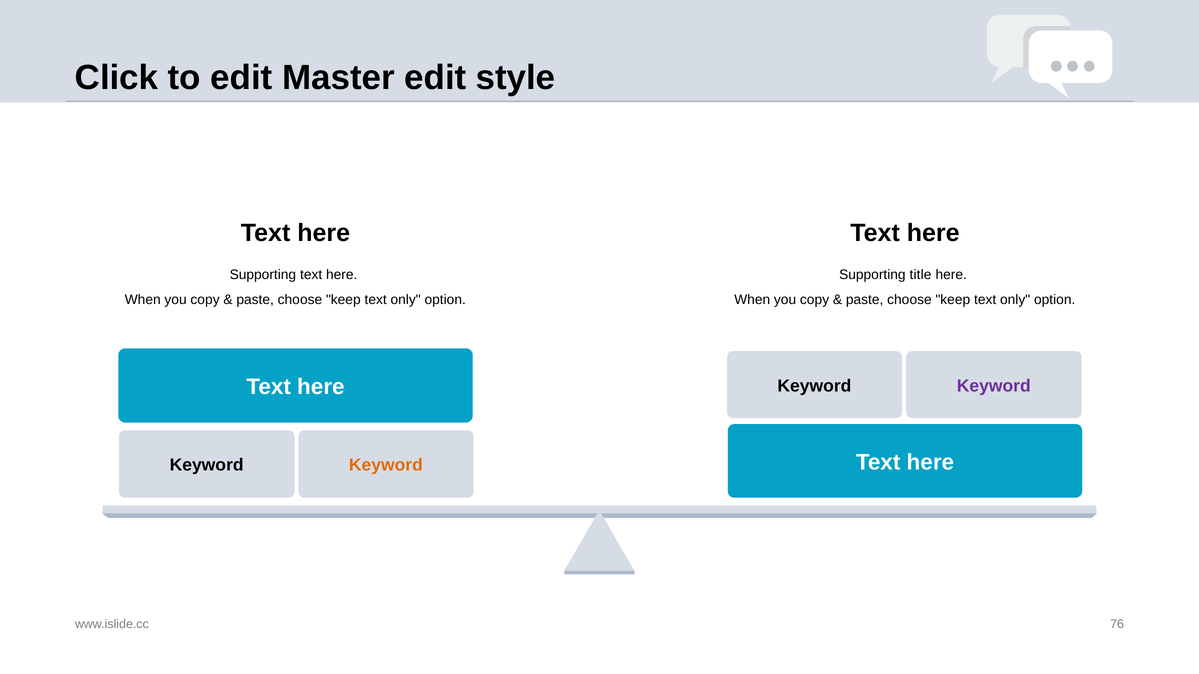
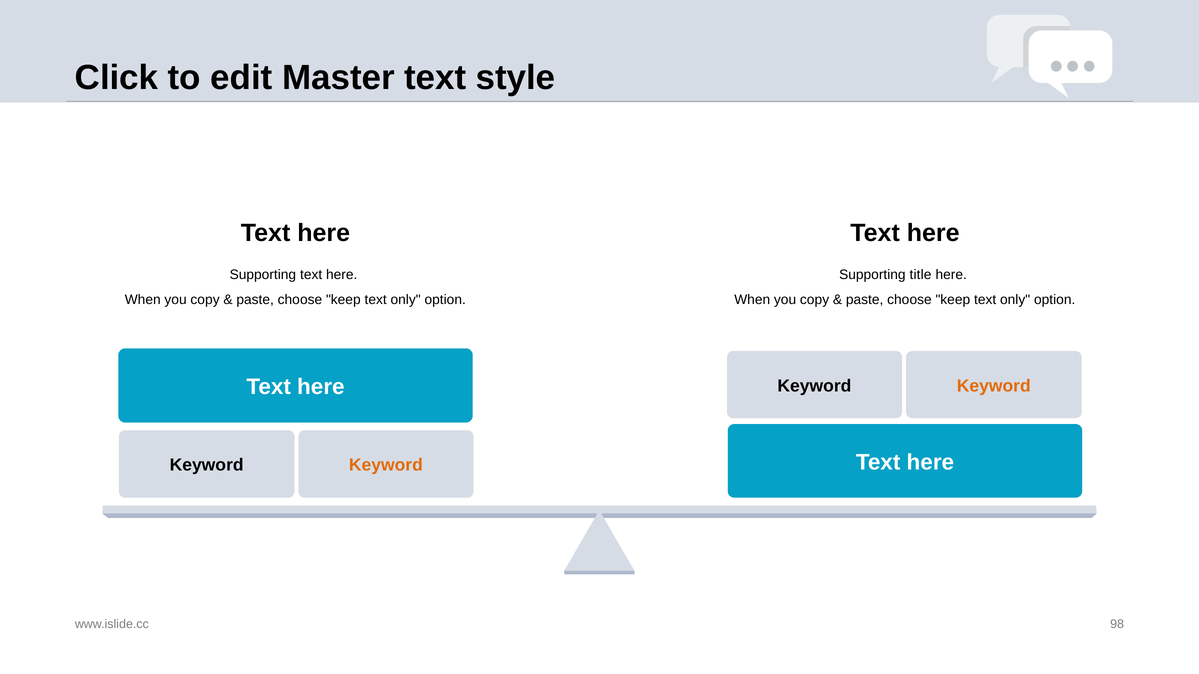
Master edit: edit -> text
Keyword at (994, 386) colour: purple -> orange
76: 76 -> 98
